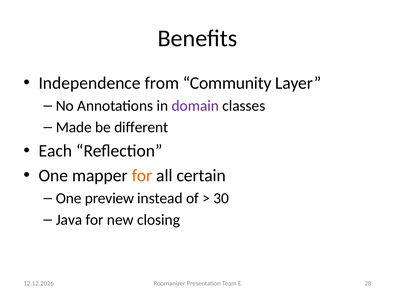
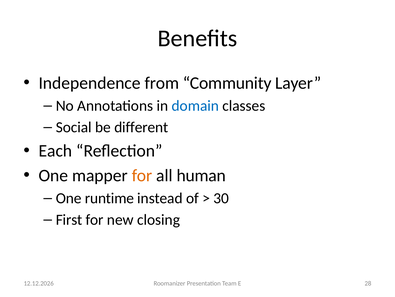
domain colour: purple -> blue
Made: Made -> Social
certain: certain -> human
preview: preview -> runtime
Java: Java -> First
